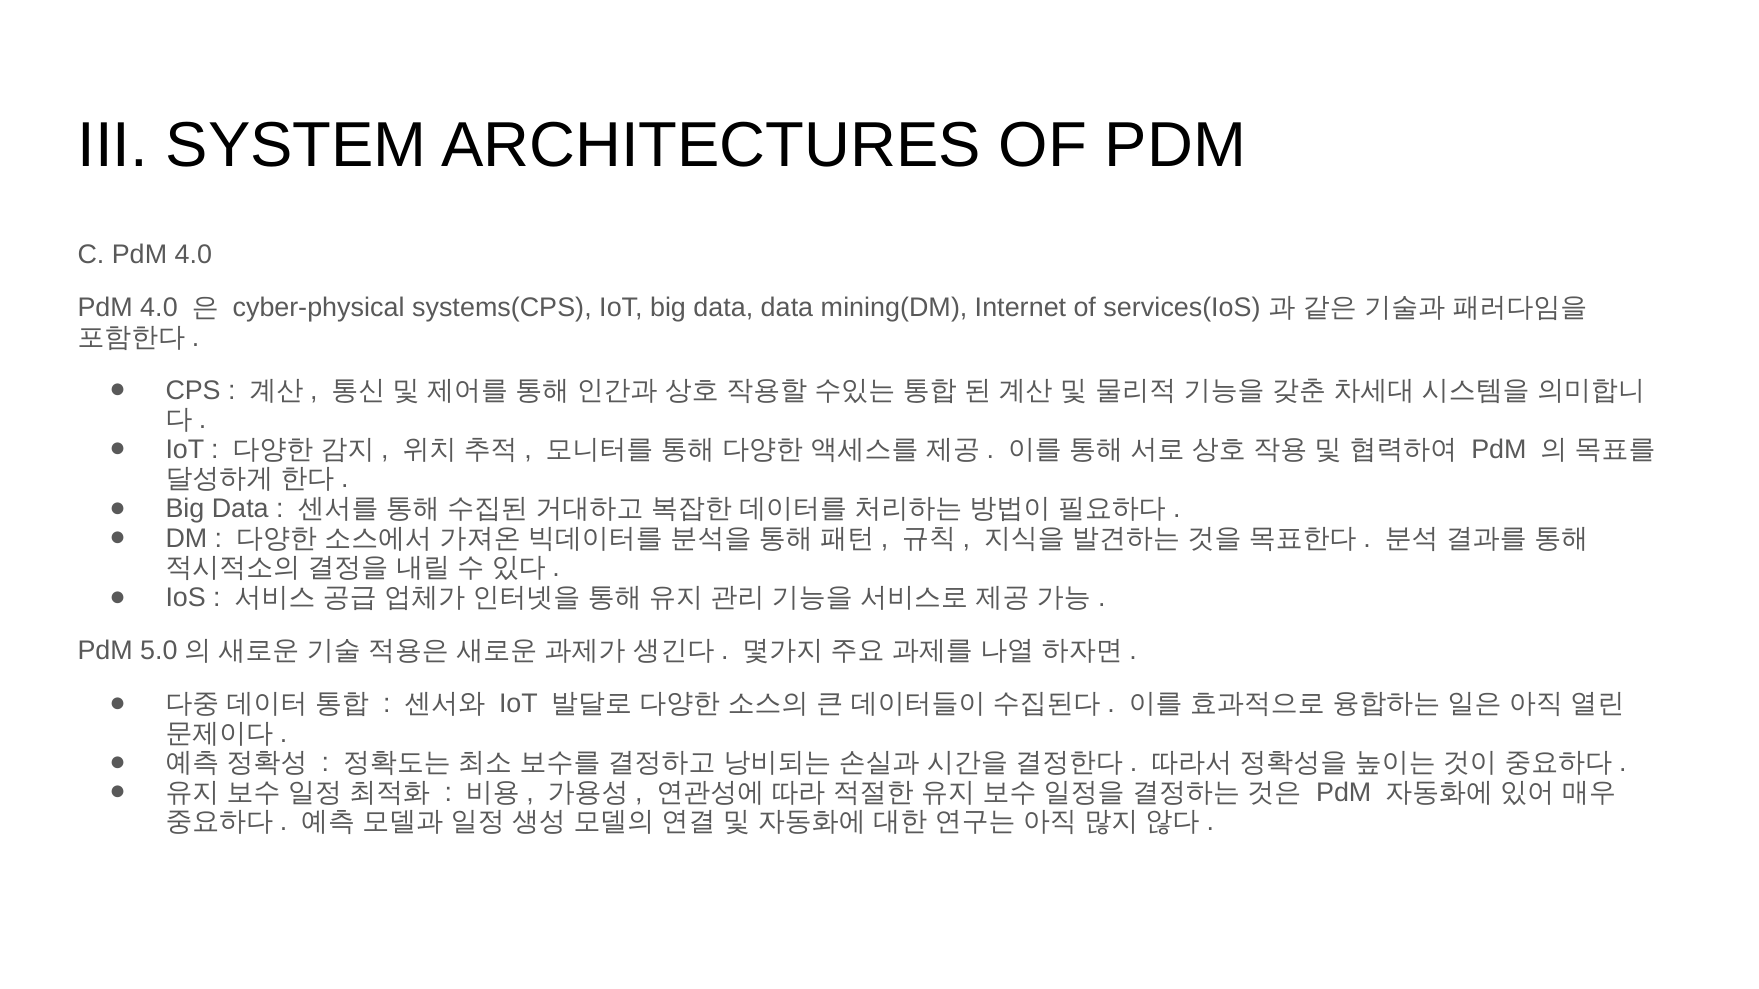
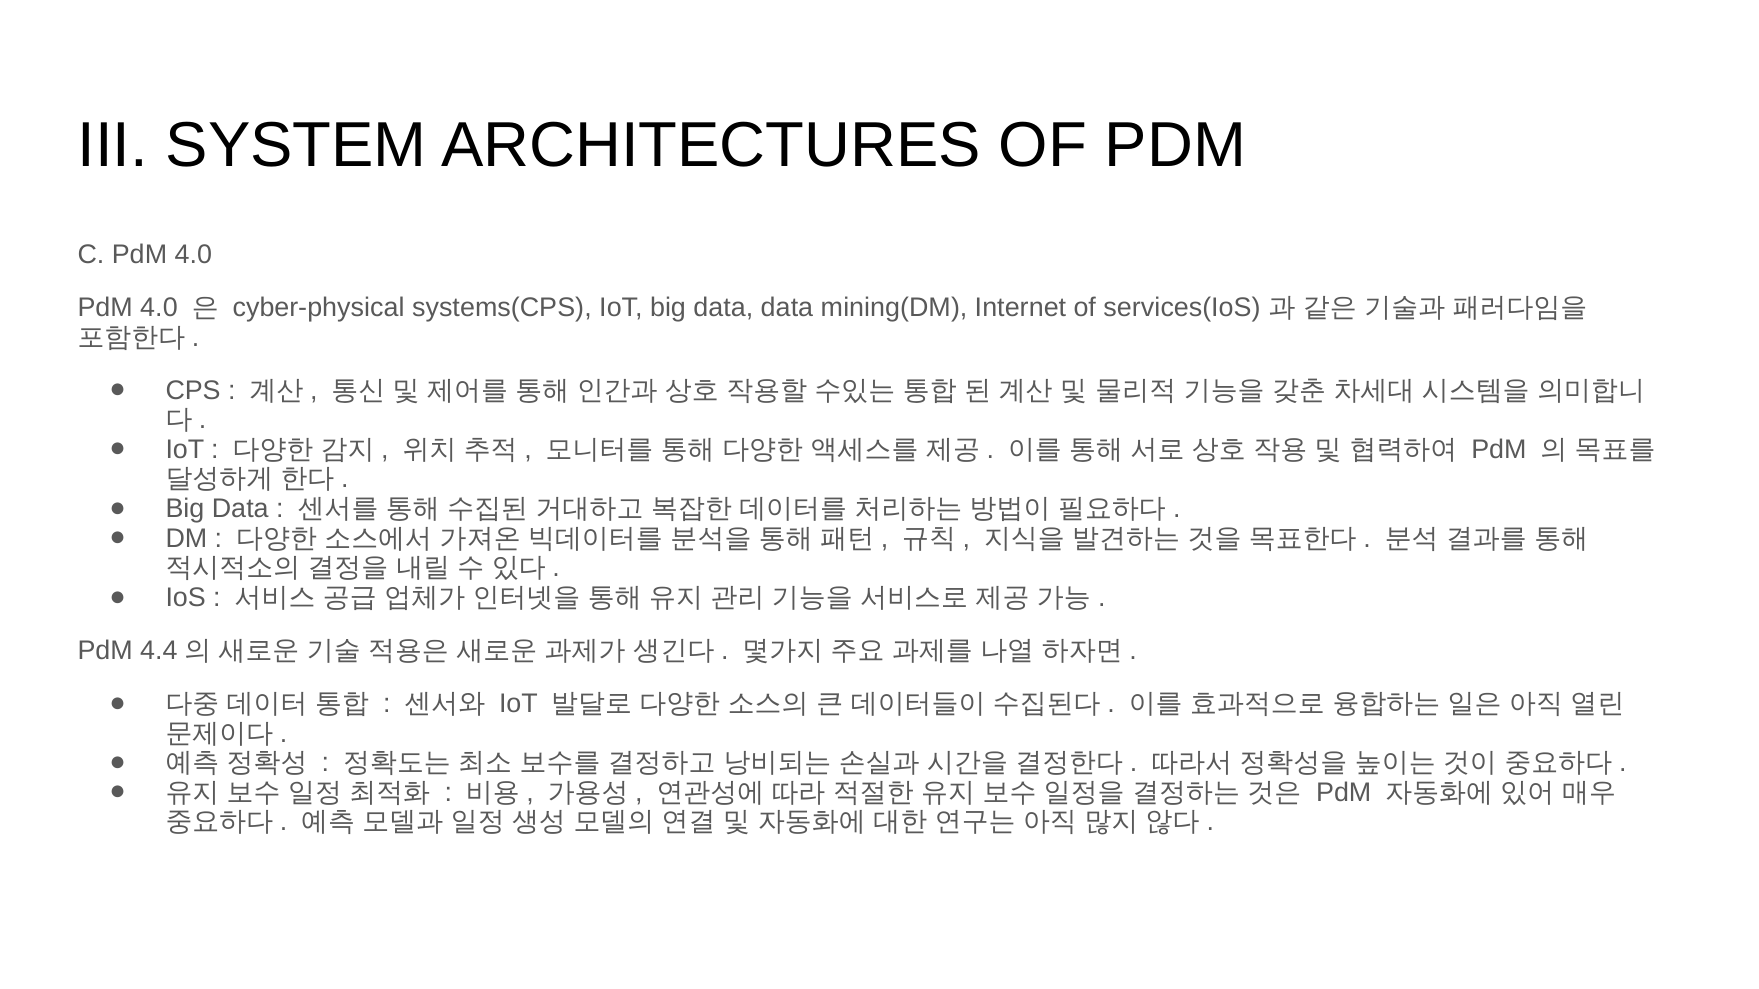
5.0: 5.0 -> 4.4
